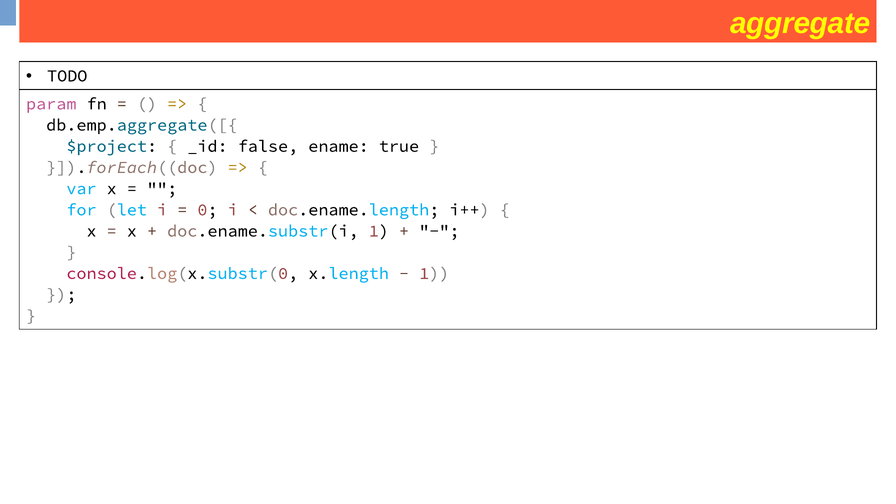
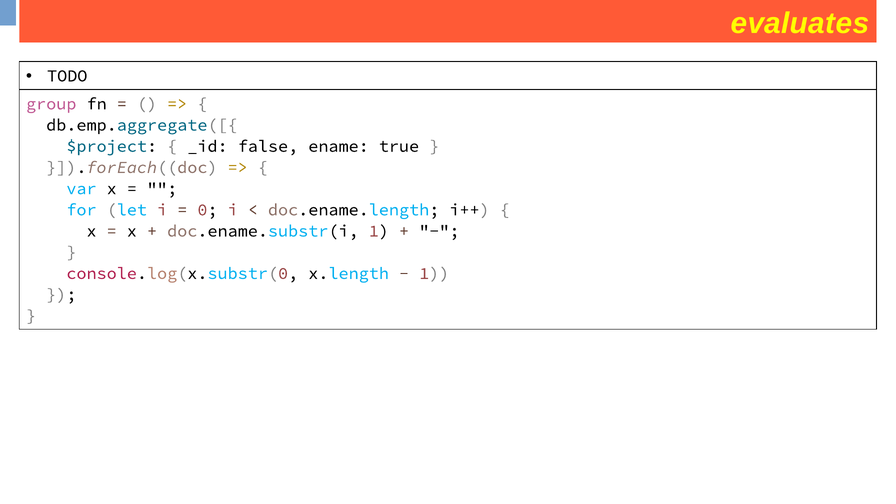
aggregate: aggregate -> evaluates
param: param -> group
